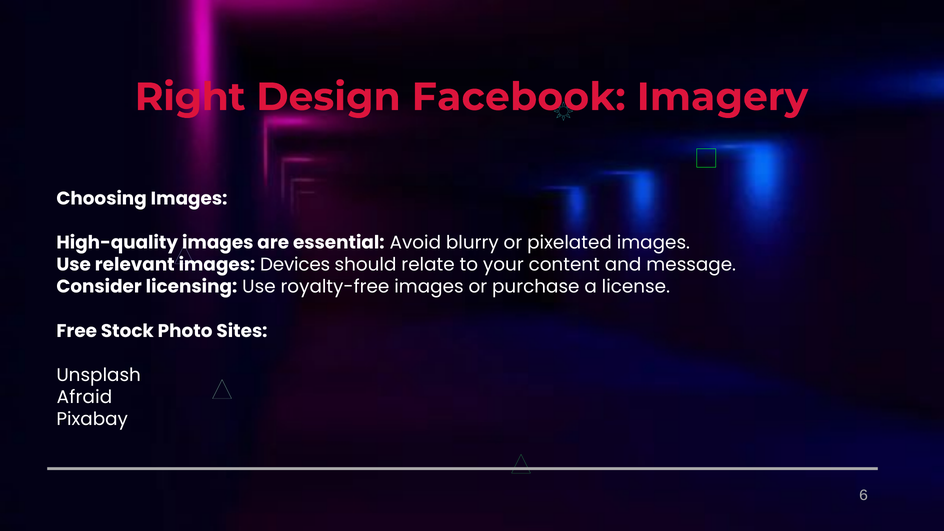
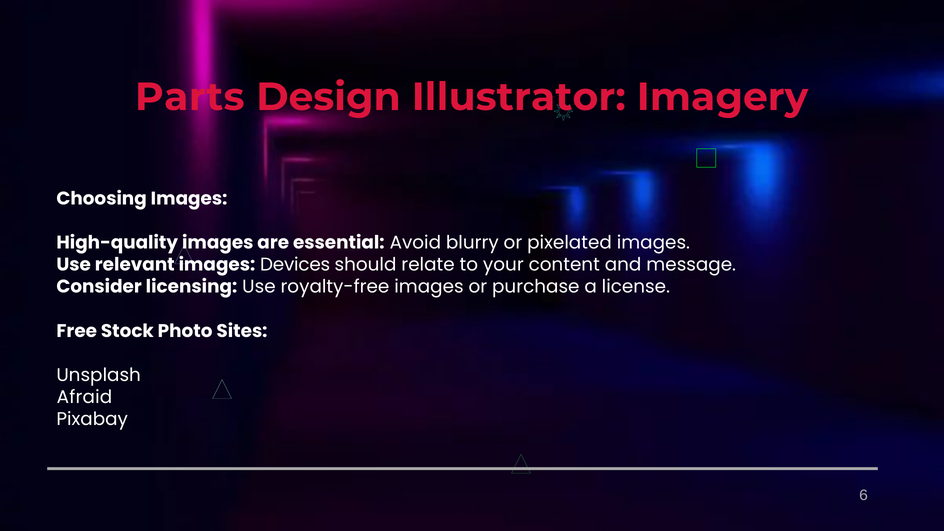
Right: Right -> Parts
Facebook: Facebook -> Illustrator
